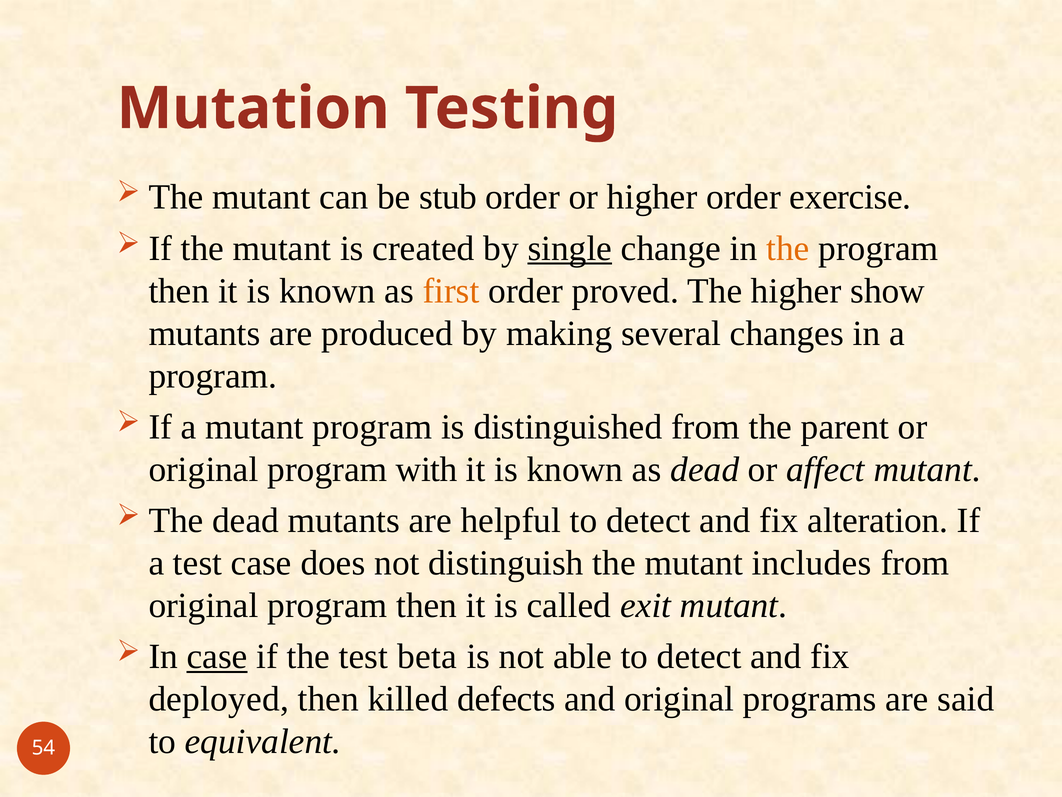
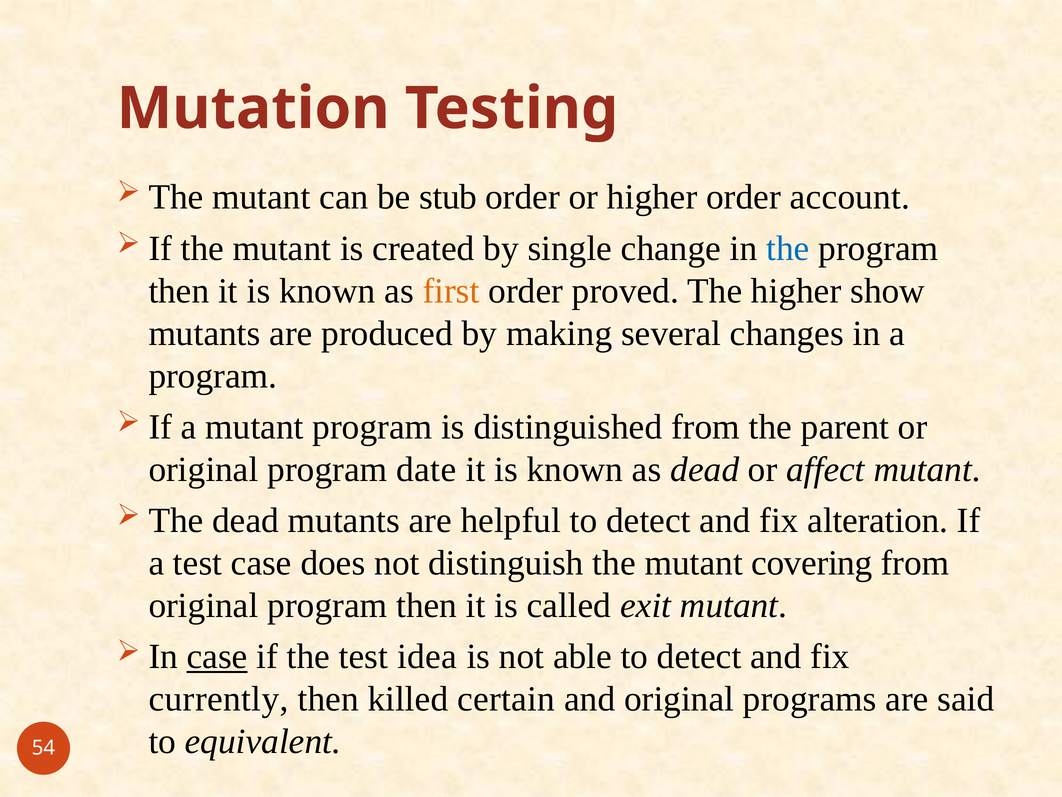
exercise: exercise -> account
single underline: present -> none
the at (788, 248) colour: orange -> blue
with: with -> date
includes: includes -> covering
beta: beta -> idea
deployed: deployed -> currently
defects: defects -> certain
